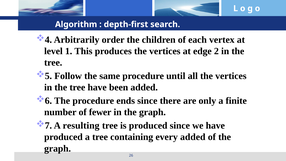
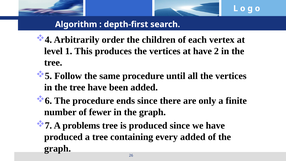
at edge: edge -> have
resulting: resulting -> problems
